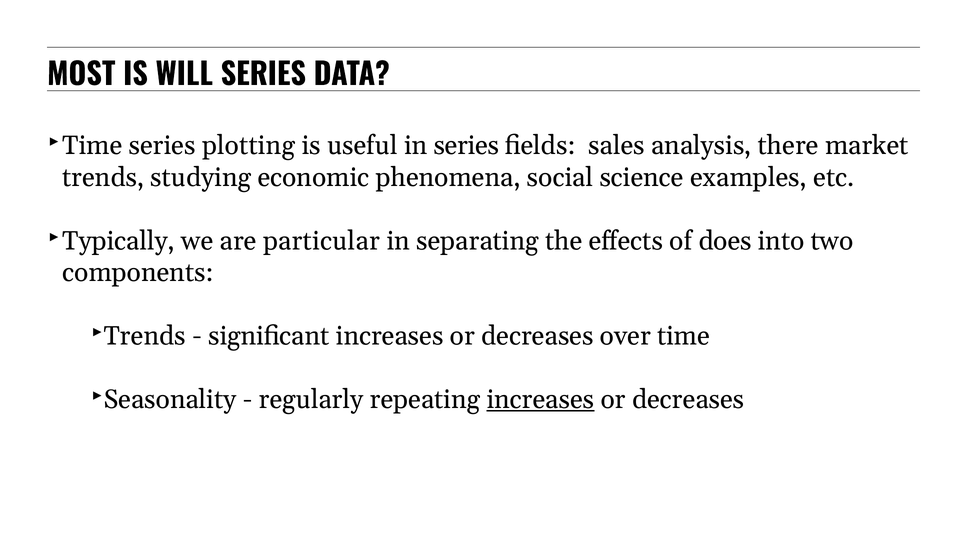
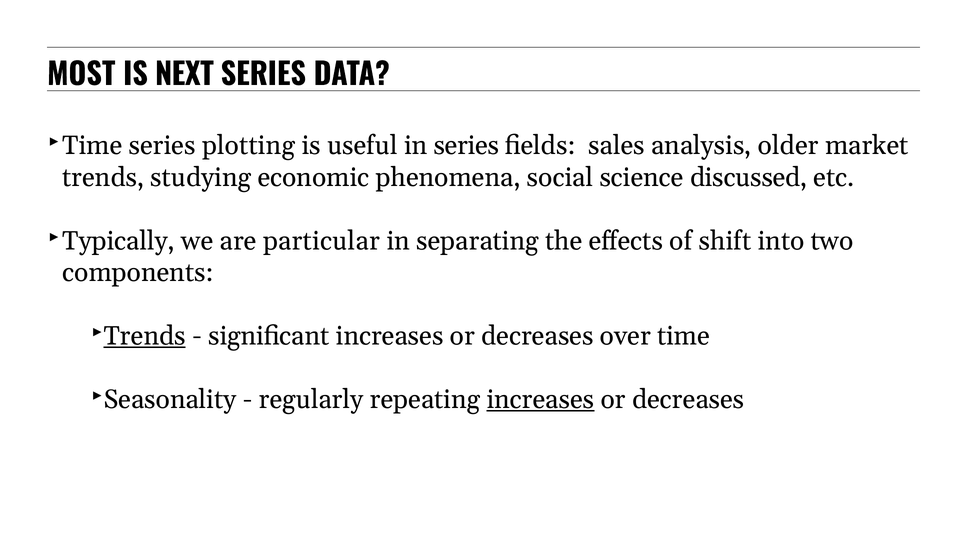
WILL: WILL -> NEXT
there: there -> older
examples: examples -> discussed
does: does -> shift
Trends at (145, 336) underline: none -> present
